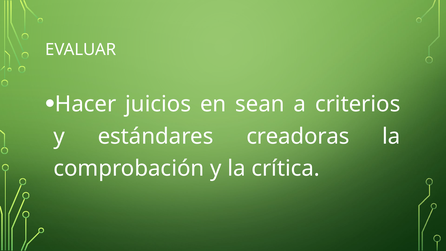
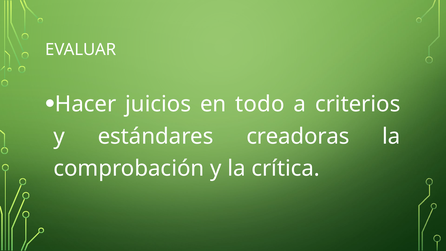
sean: sean -> todo
